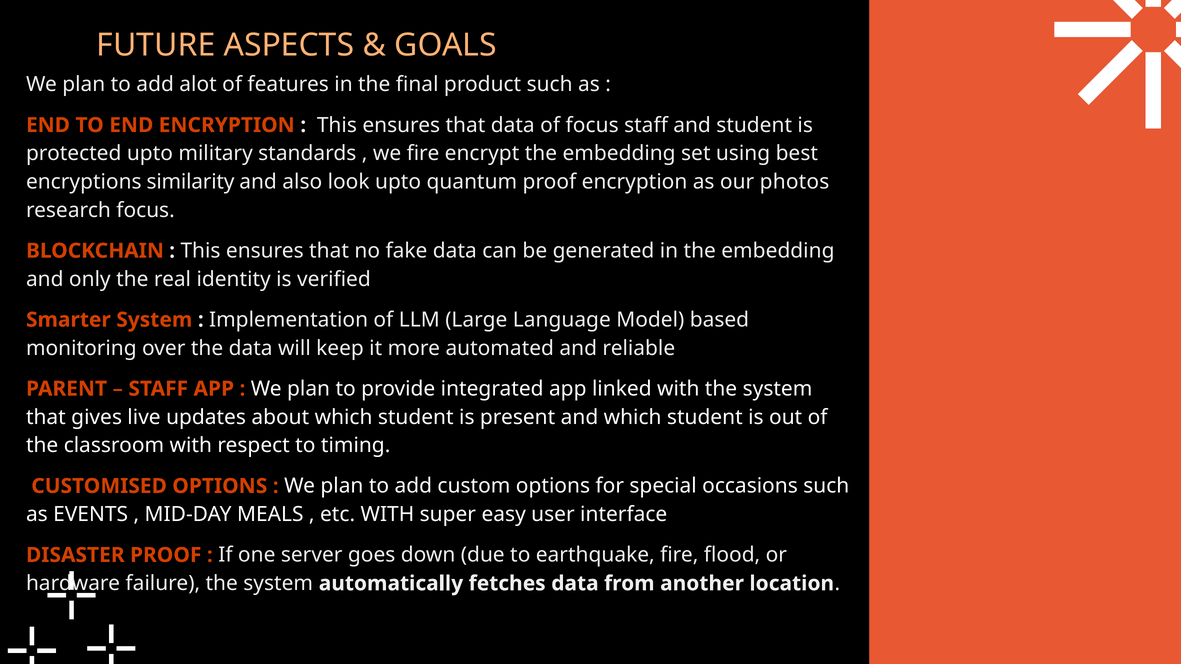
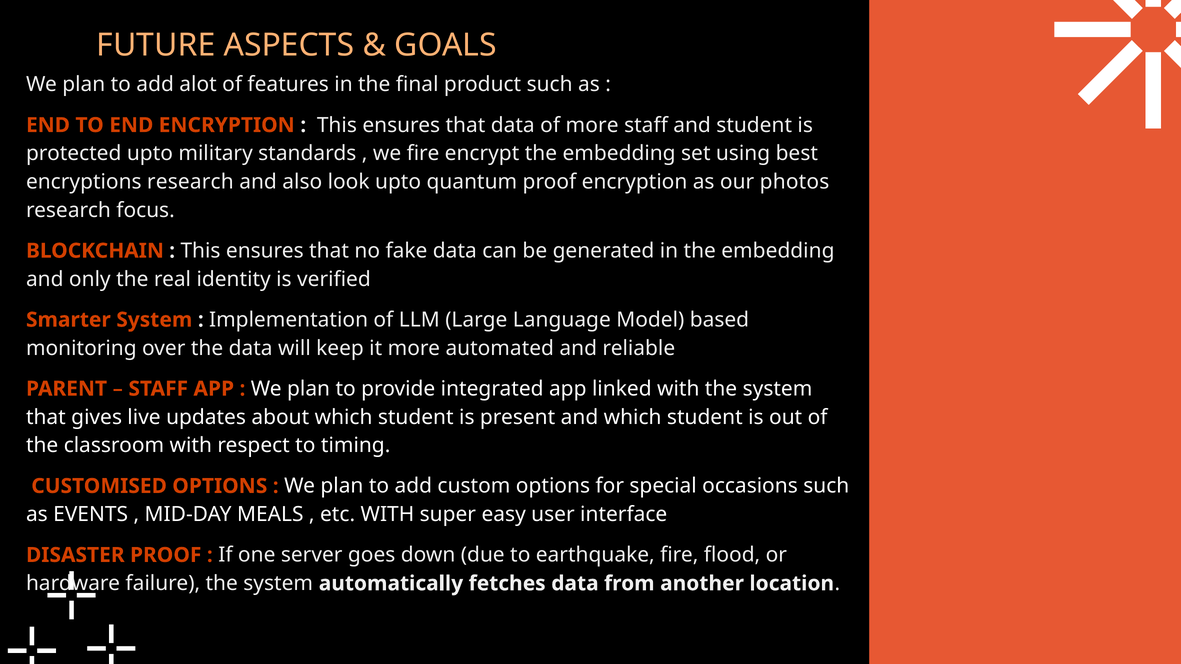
of focus: focus -> more
encryptions similarity: similarity -> research
